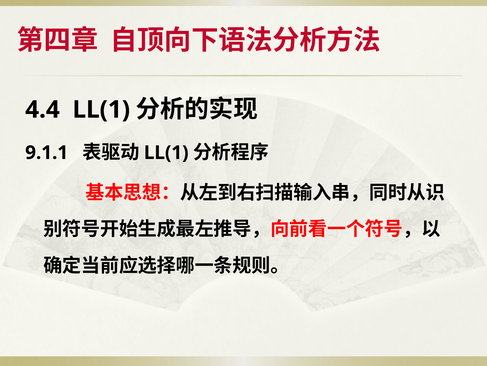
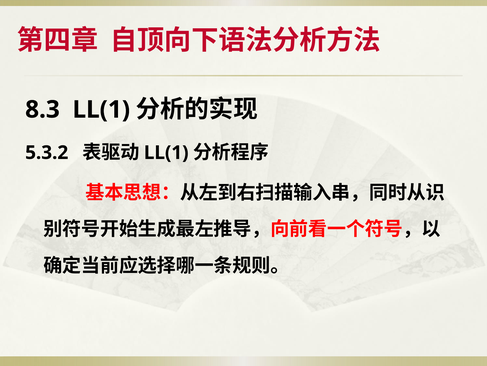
4.4: 4.4 -> 8.3
9.1.1: 9.1.1 -> 5.3.2
